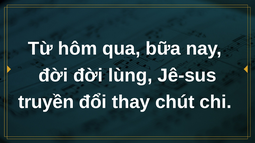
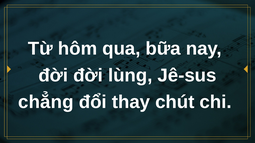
truyền: truyền -> chẳng
